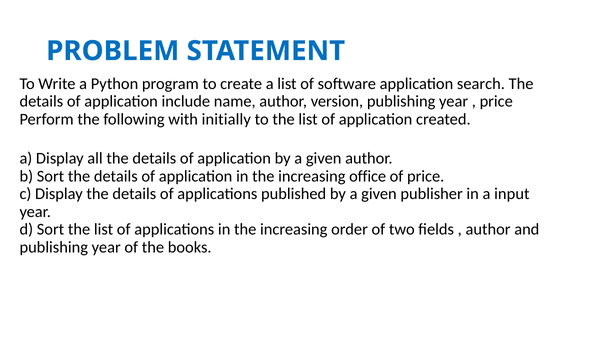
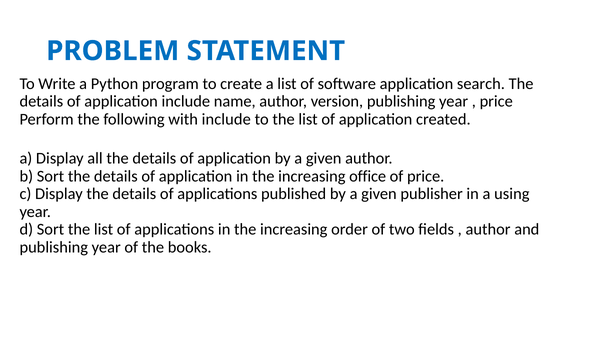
with initially: initially -> include
input: input -> using
